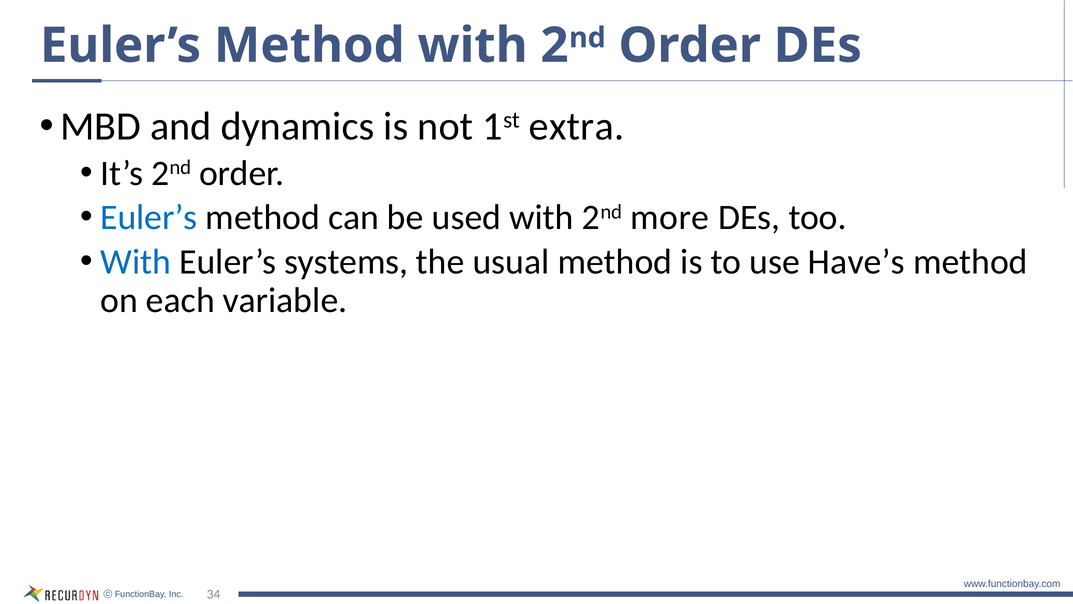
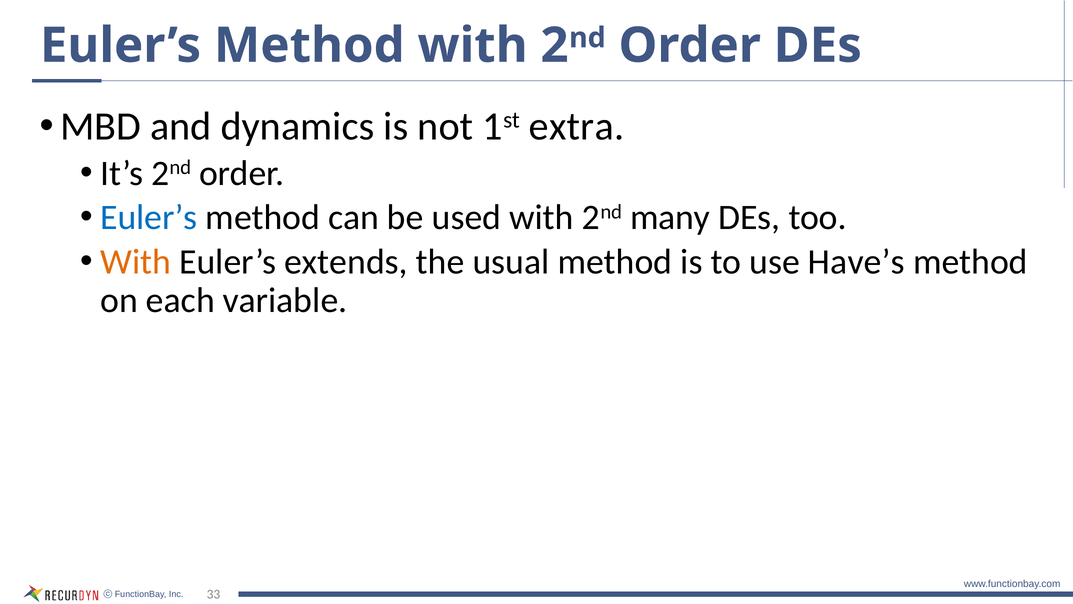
more: more -> many
With at (136, 262) colour: blue -> orange
systems: systems -> extends
34: 34 -> 33
